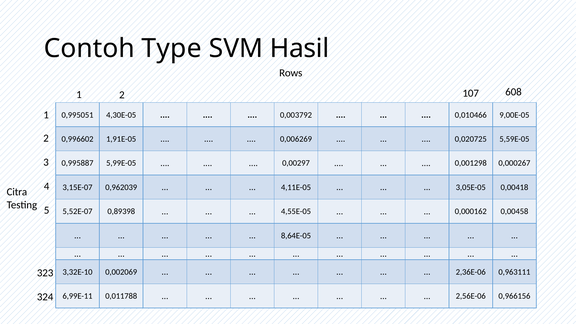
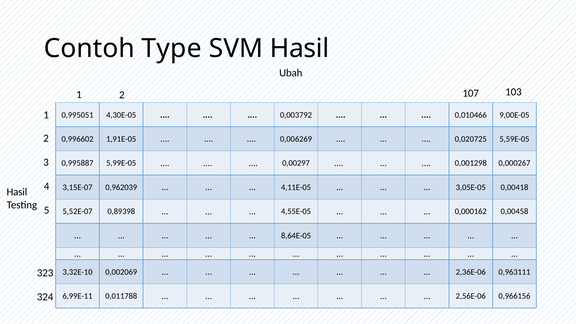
Rows: Rows -> Ubah
608: 608 -> 103
Citra at (17, 192): Citra -> Hasil
